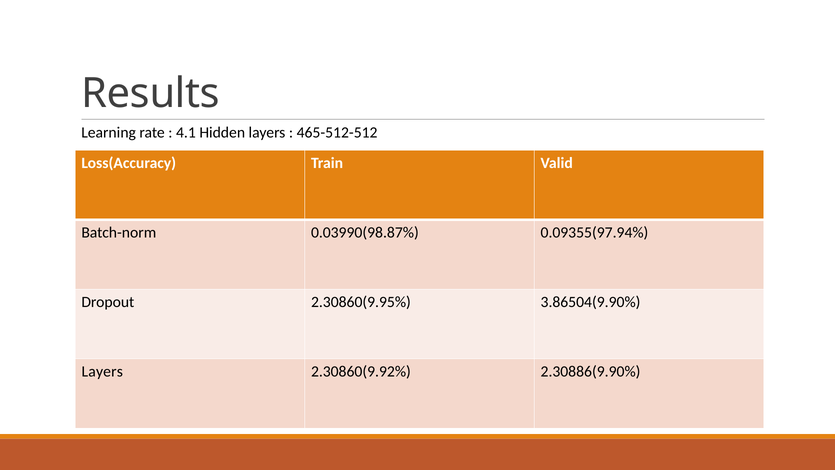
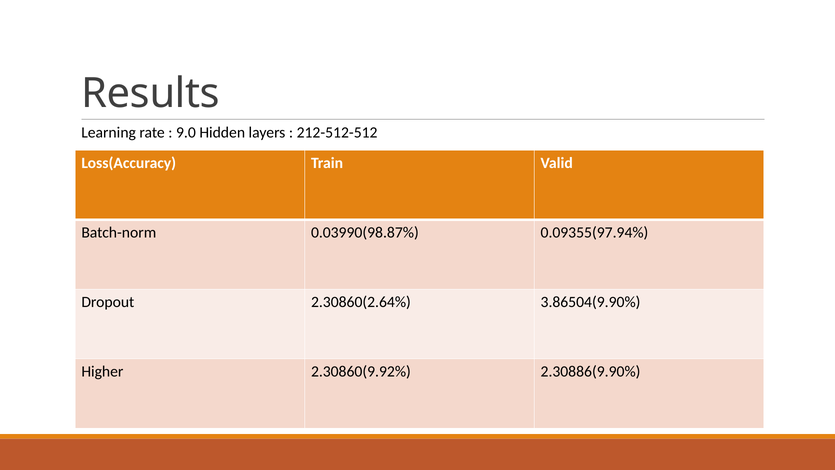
4.1: 4.1 -> 9.0
465-512-512: 465-512-512 -> 212-512-512
2.30860(9.95%: 2.30860(9.95% -> 2.30860(2.64%
Layers at (102, 371): Layers -> Higher
